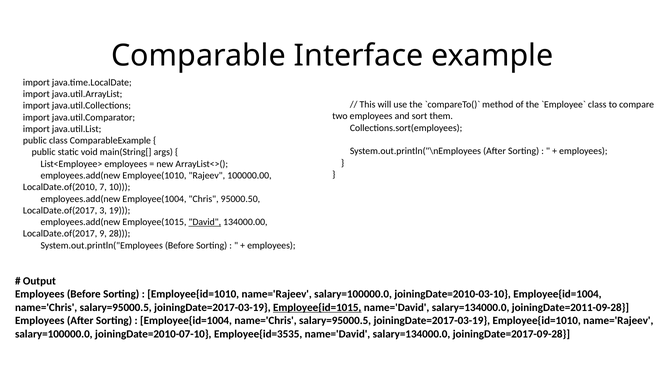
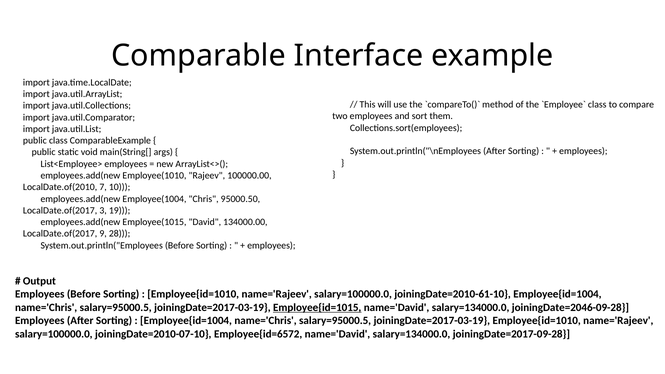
David underline: present -> none
joiningDate=2010-03-10: joiningDate=2010-03-10 -> joiningDate=2010-61-10
joiningDate=2011-09-28: joiningDate=2011-09-28 -> joiningDate=2046-09-28
Employee{id=3535: Employee{id=3535 -> Employee{id=6572
